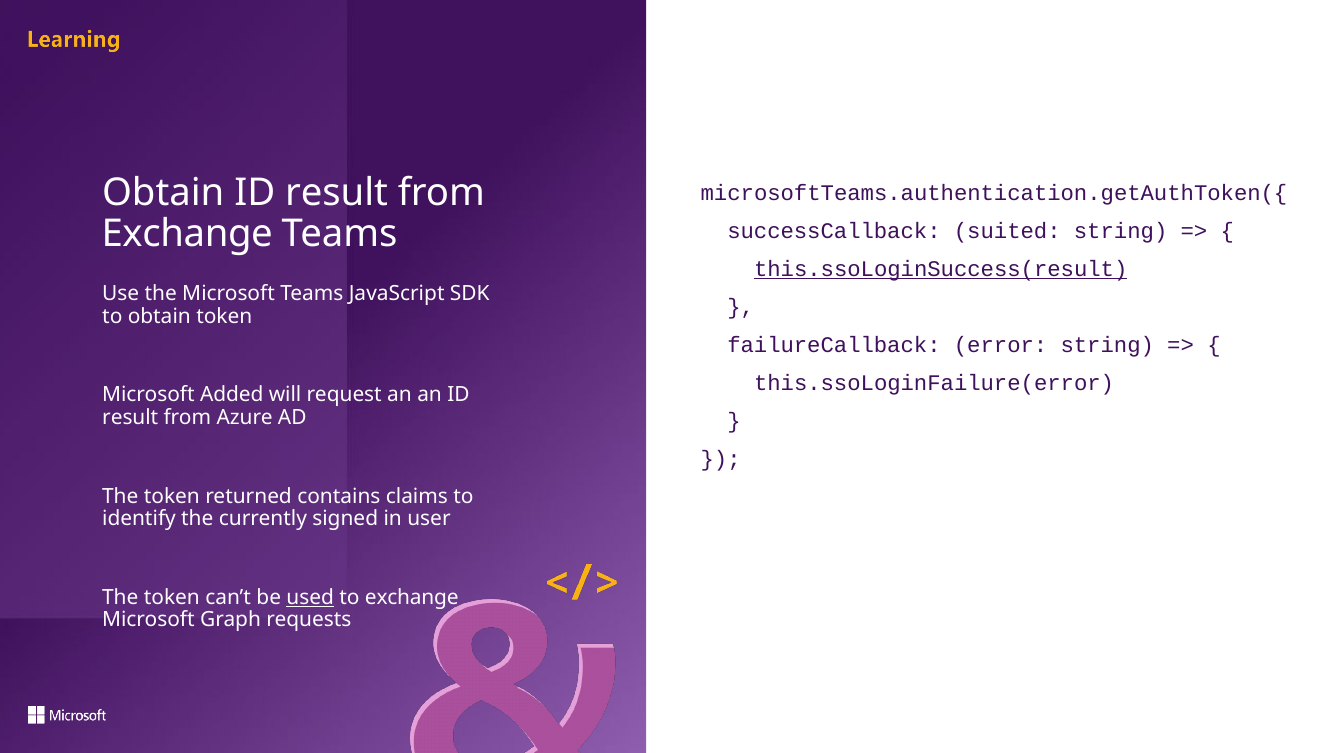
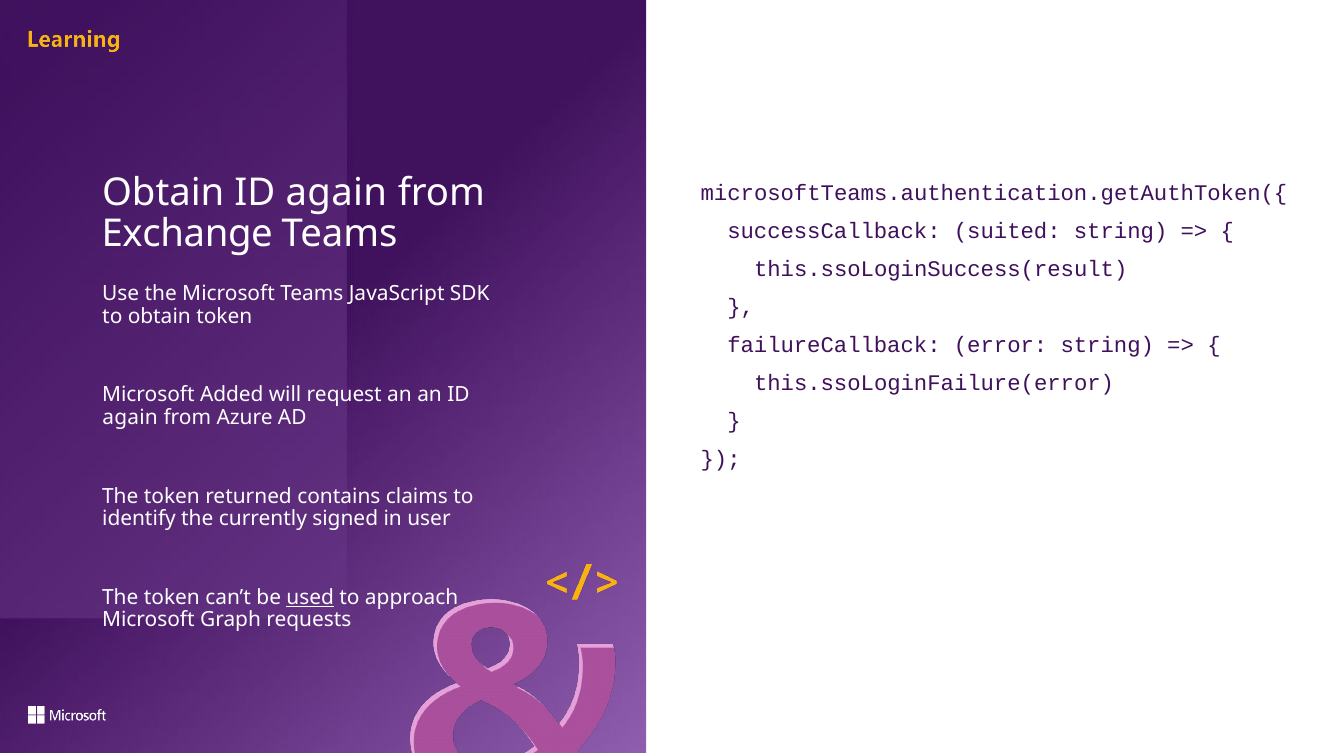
Obtain ID result: result -> again
this.ssoLoginSuccess(result underline: present -> none
result at (130, 417): result -> again
to exchange: exchange -> approach
